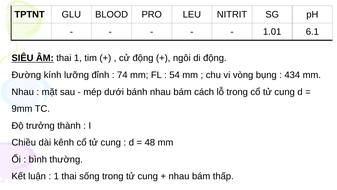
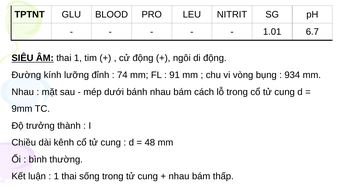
6.1: 6.1 -> 6.7
54: 54 -> 91
434: 434 -> 934
